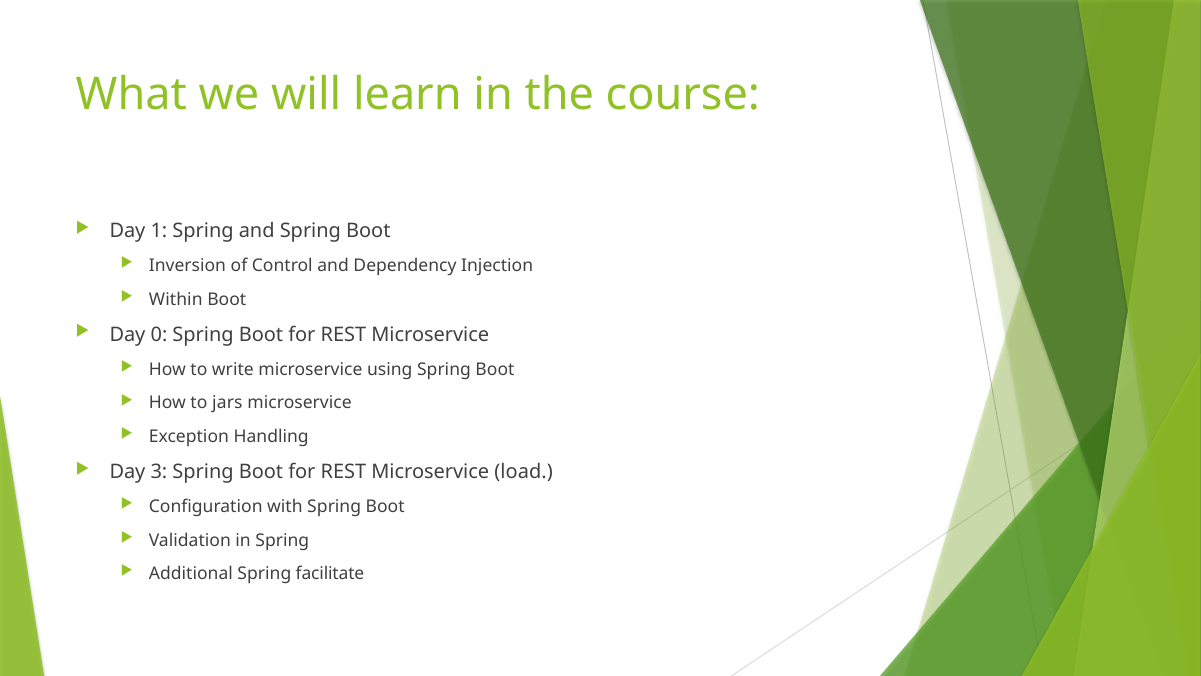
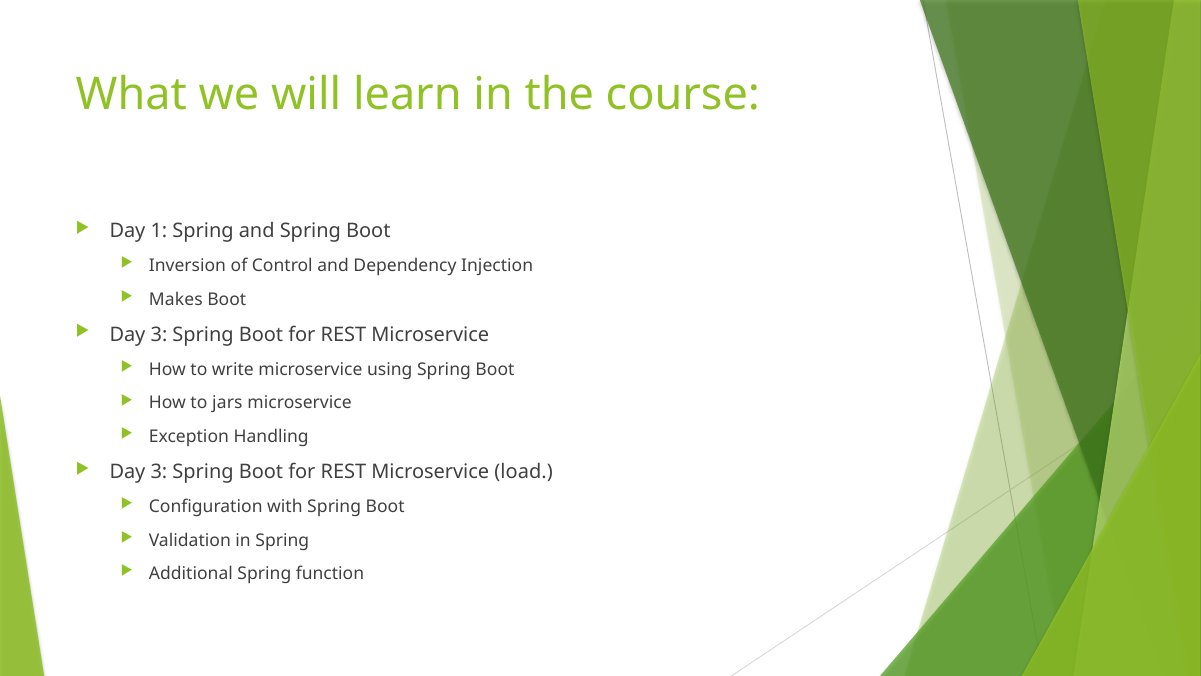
Within: Within -> Makes
0 at (159, 334): 0 -> 3
facilitate: facilitate -> function
